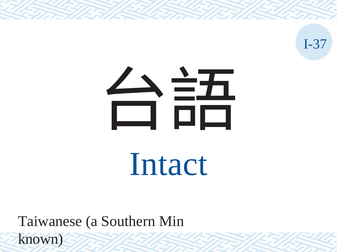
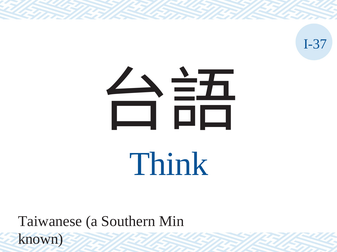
Intact: Intact -> Think
